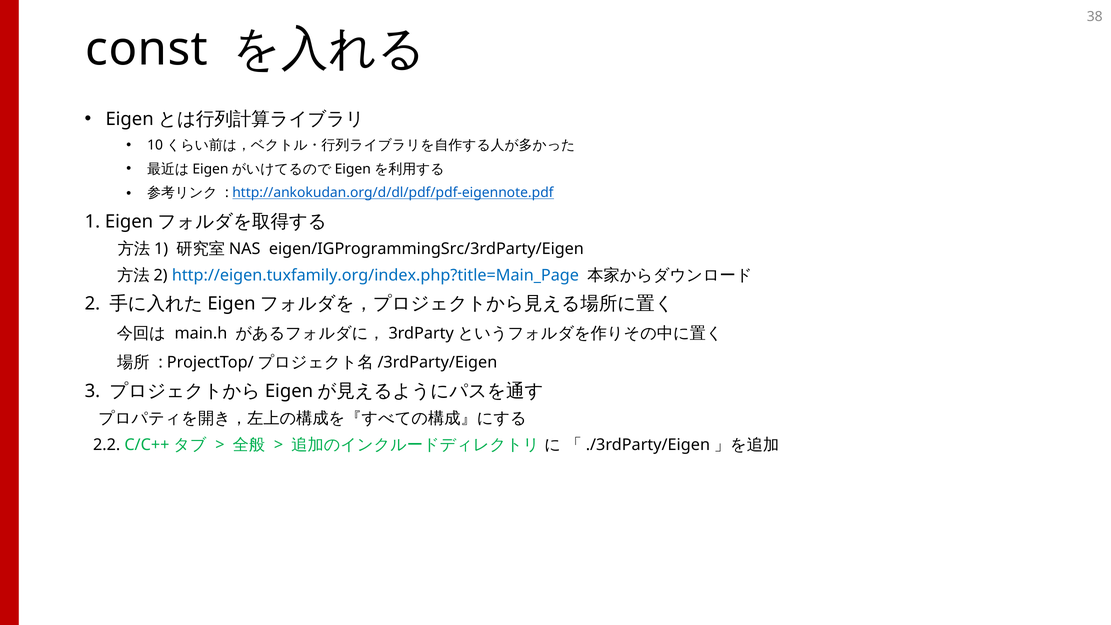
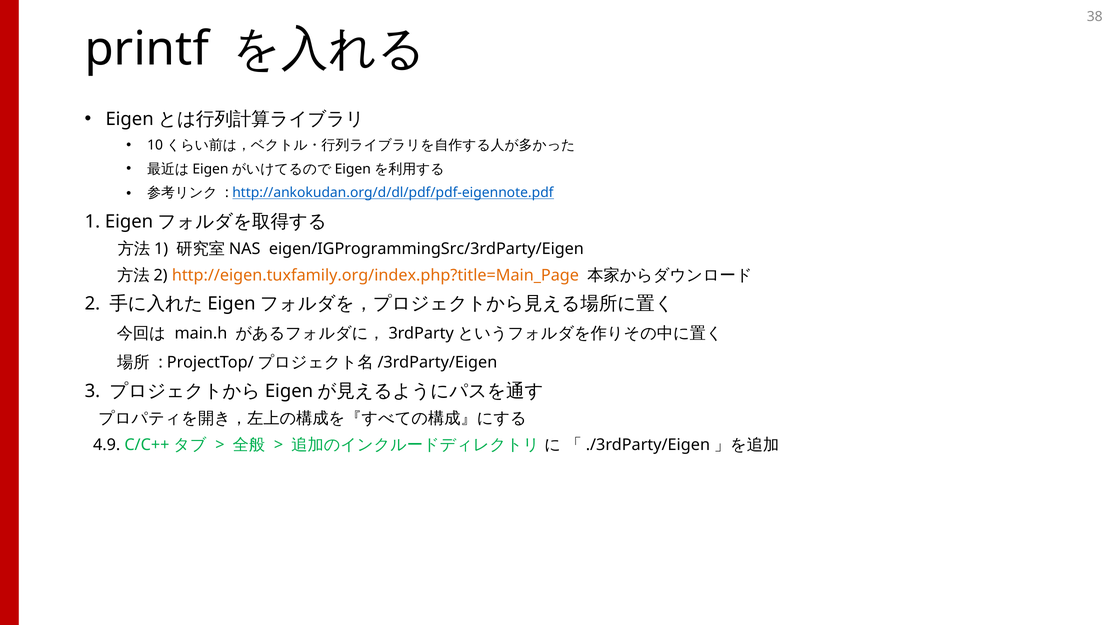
const: const -> printf
http://eigen.tuxfamily.org/index.php?title=Main_Page colour: blue -> orange
2.2: 2.2 -> 4.9
